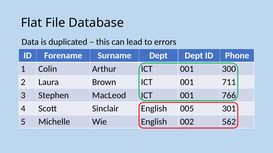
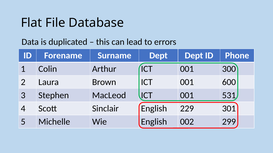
711: 711 -> 600
766: 766 -> 531
005: 005 -> 229
562: 562 -> 299
